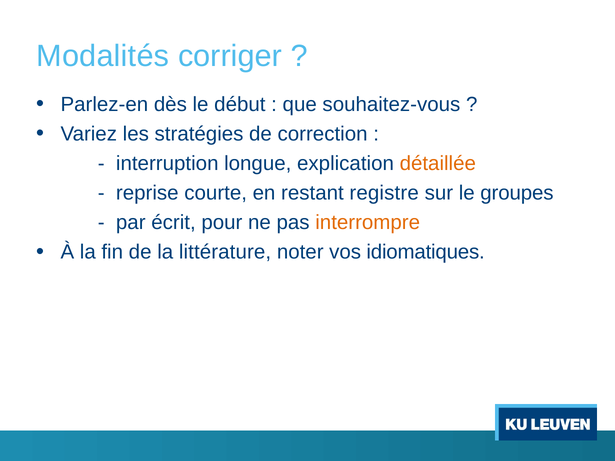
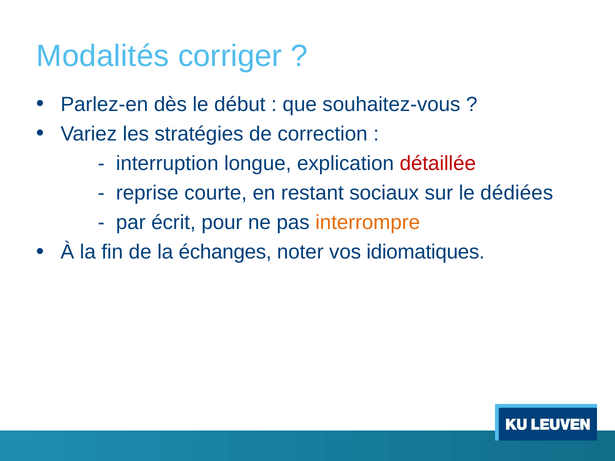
détaillée colour: orange -> red
registre: registre -> sociaux
groupes: groupes -> dédiées
littérature: littérature -> échanges
